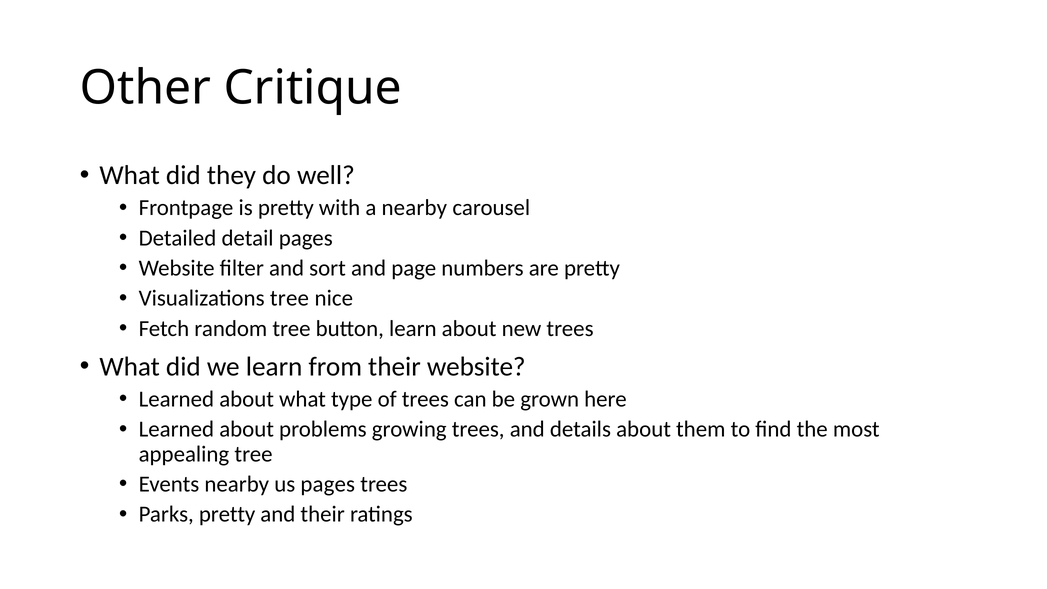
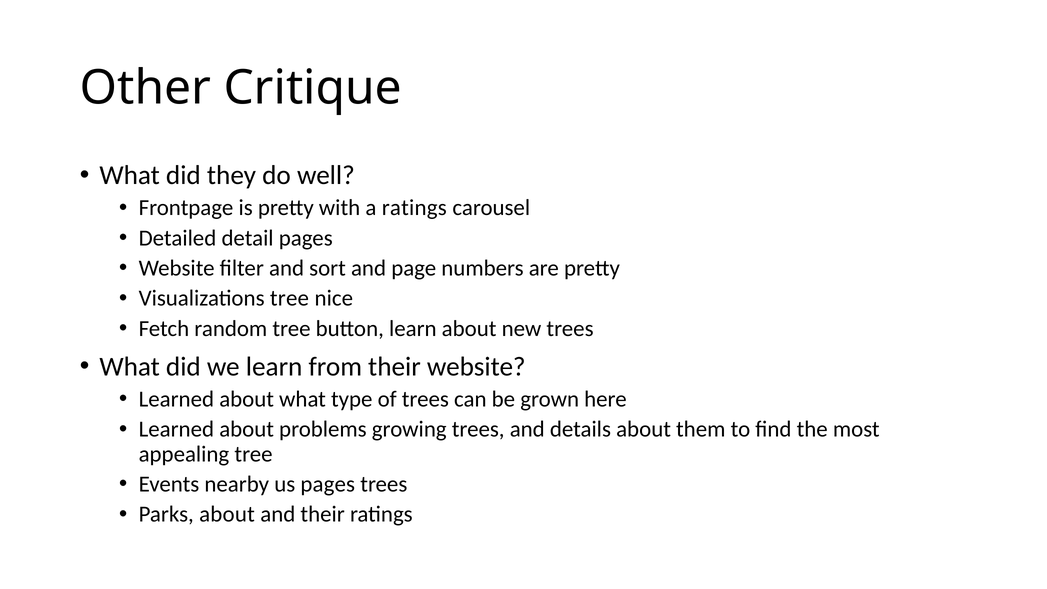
a nearby: nearby -> ratings
Parks pretty: pretty -> about
